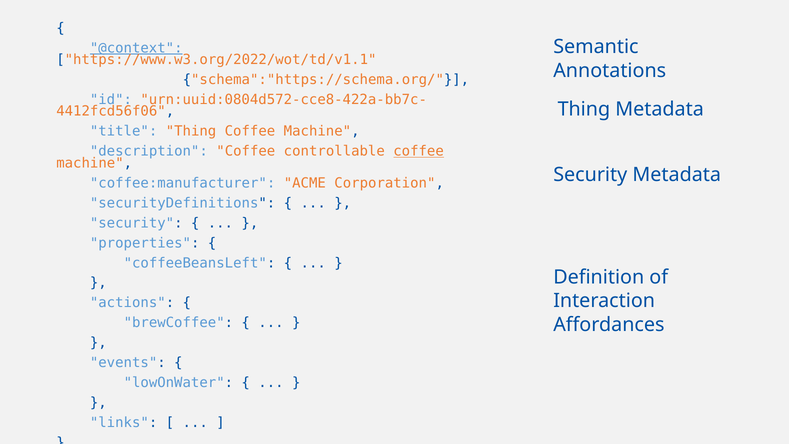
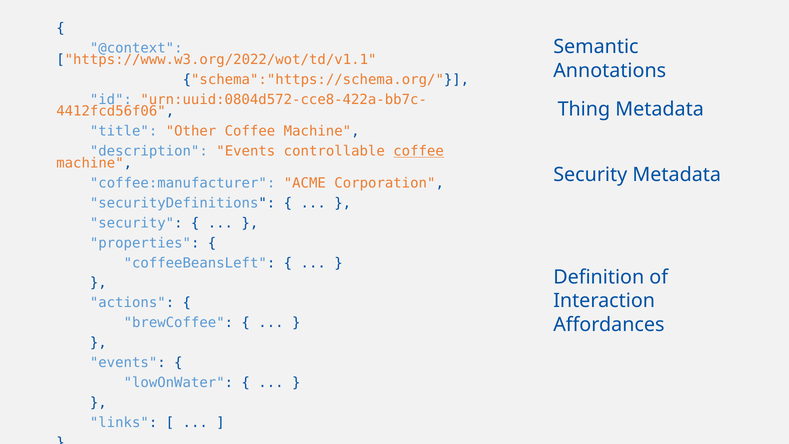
@context underline: present -> none
title Thing: Thing -> Other
description Coffee: Coffee -> Events
